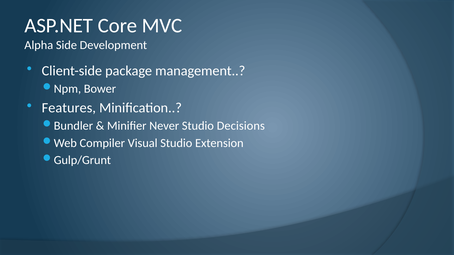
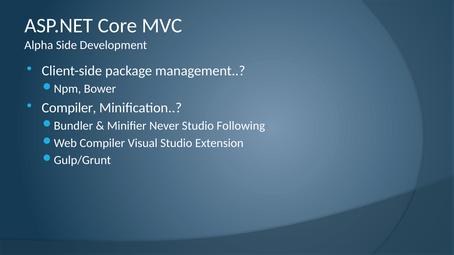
Features at (69, 108): Features -> Compiler
Decisions: Decisions -> Following
